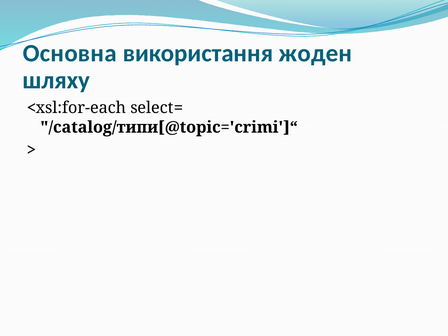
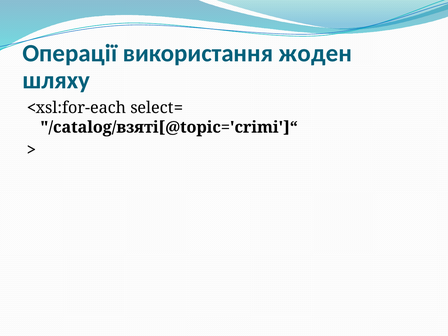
Основна: Основна -> Операції
/catalog/типи[@topic='crimi']“: /catalog/типи[@topic='crimi']“ -> /catalog/взяті[@topic='crimi']“
